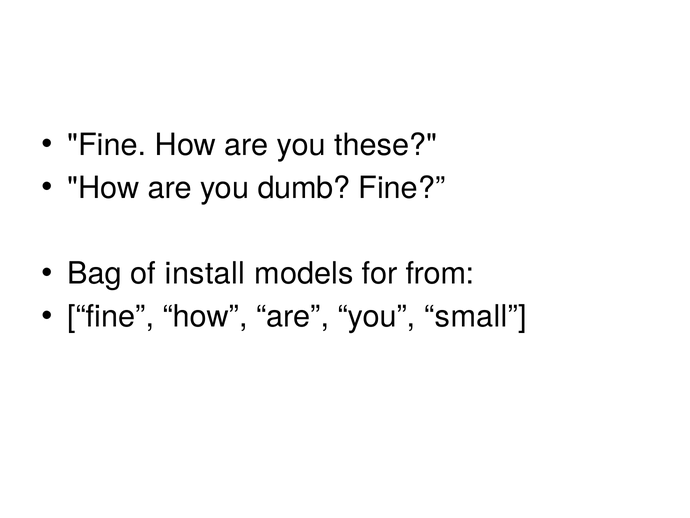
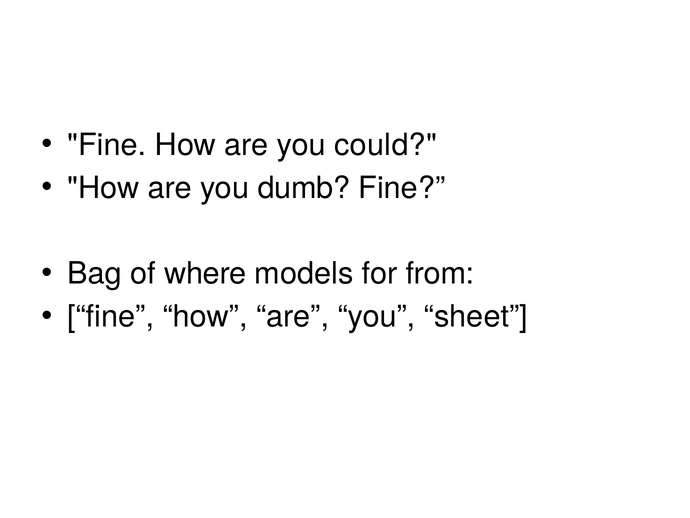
these: these -> could
install: install -> where
small: small -> sheet
